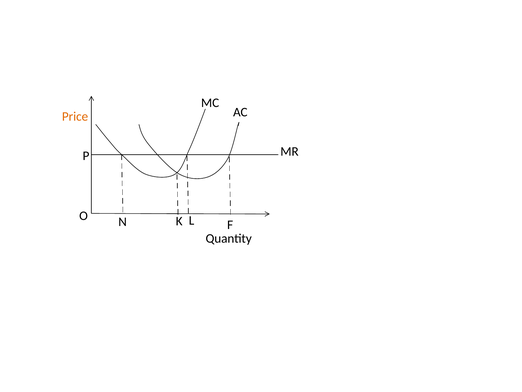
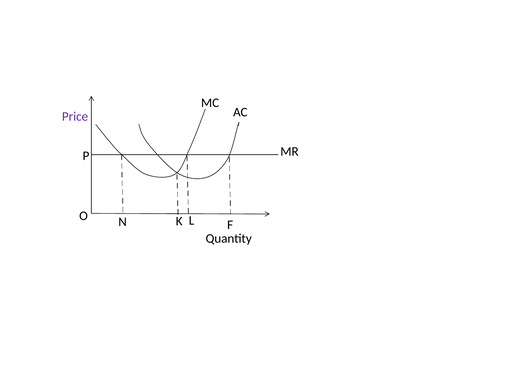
Price colour: orange -> purple
